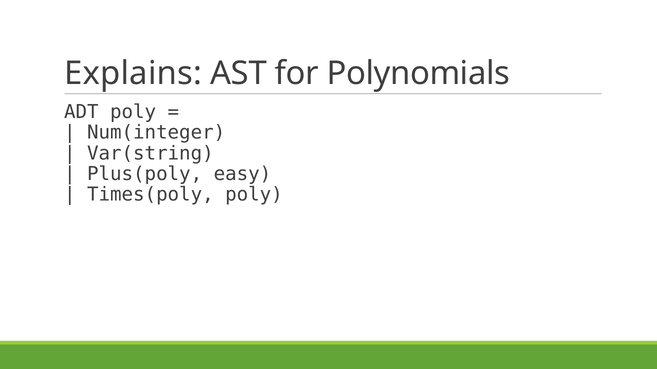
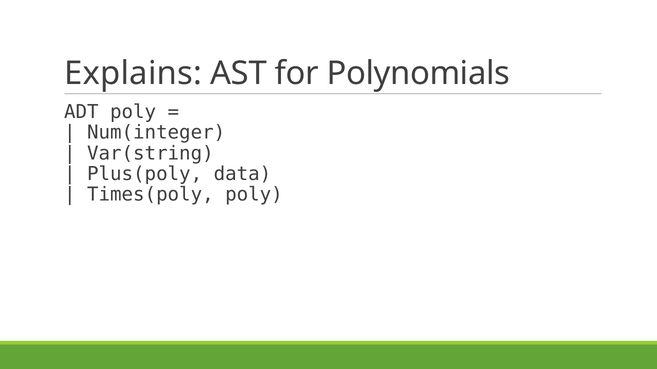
easy: easy -> data
